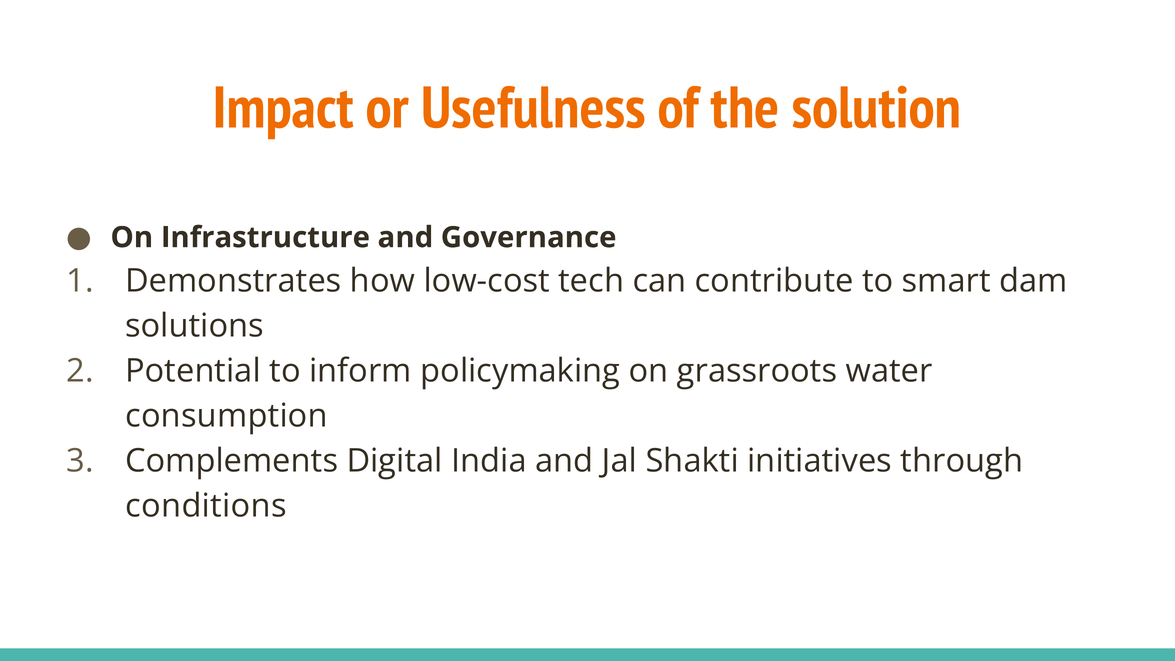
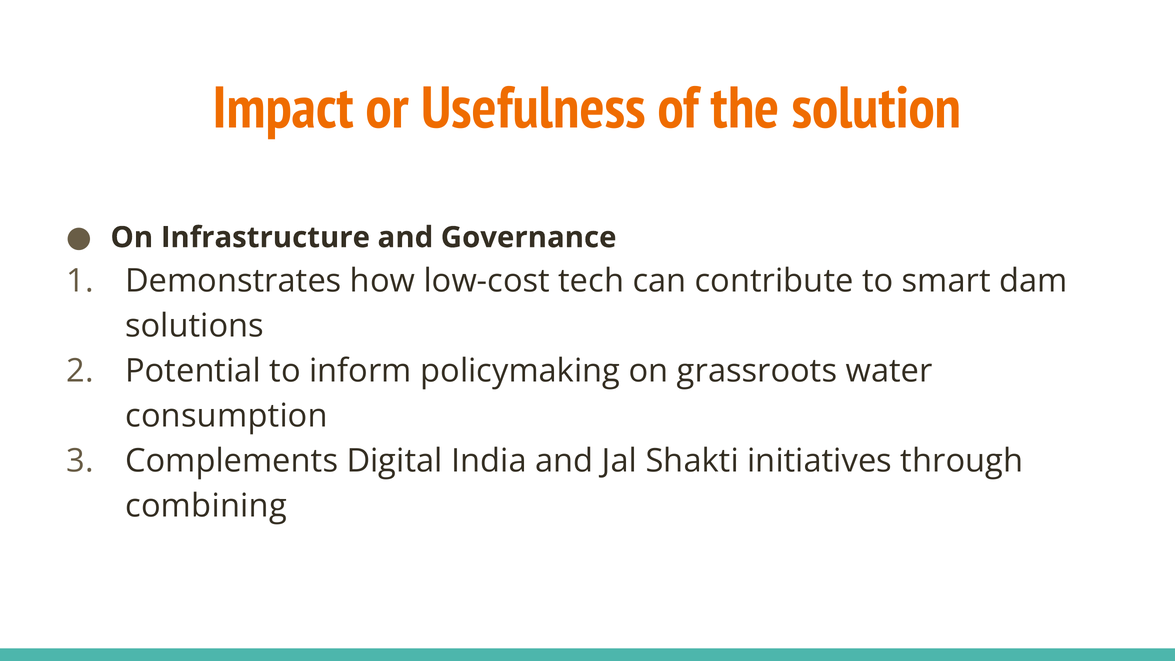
conditions: conditions -> combining
